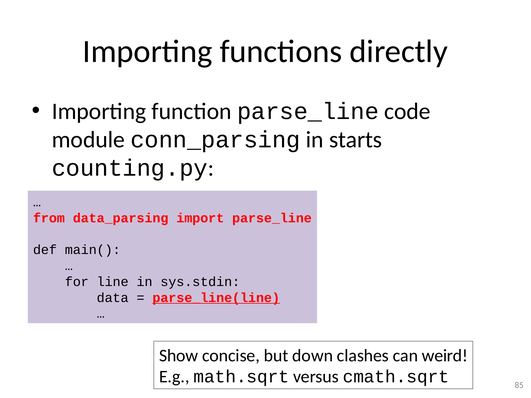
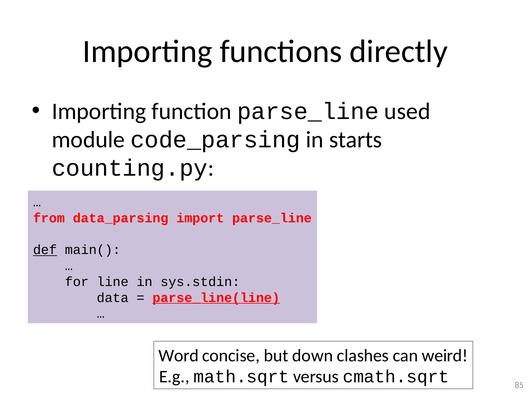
code: code -> used
conn_parsing: conn_parsing -> code_parsing
def underline: none -> present
Show: Show -> Word
